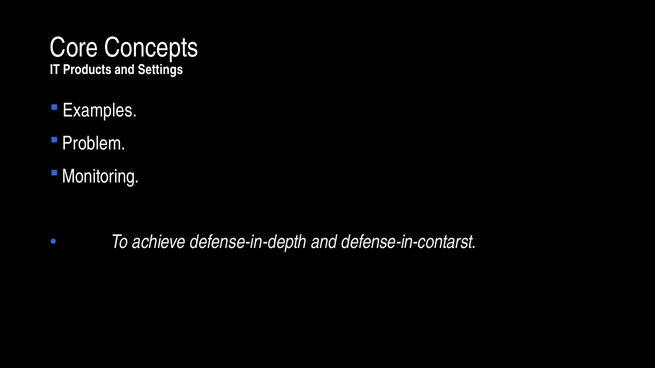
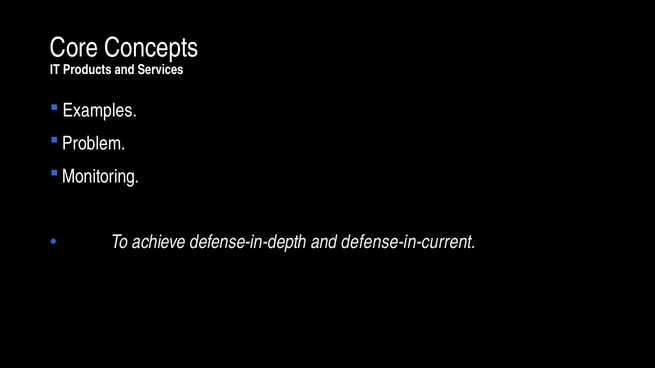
Settings: Settings -> Services
defense-in-contarst: defense-in-contarst -> defense-in-current
